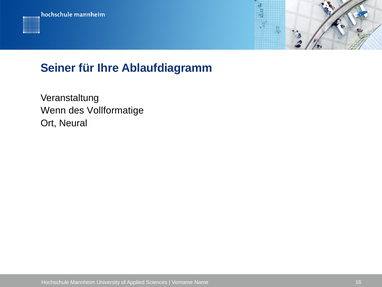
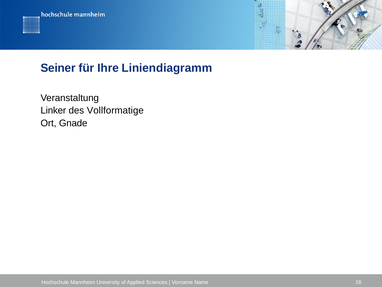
Ablaufdiagramm: Ablaufdiagramm -> Liniendiagramm
Wenn: Wenn -> Linker
Neural: Neural -> Gnade
